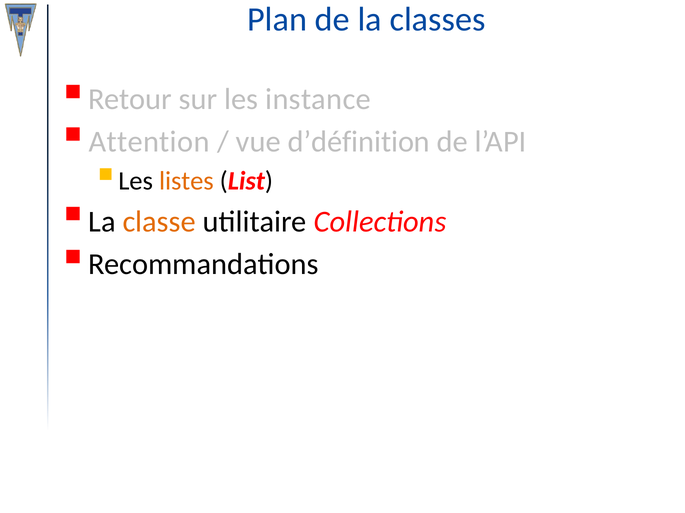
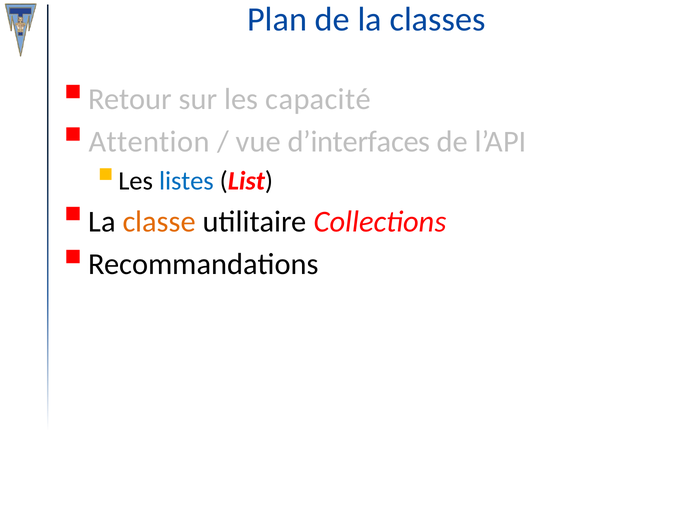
instance: instance -> capacité
d’définition: d’définition -> d’interfaces
listes colour: orange -> blue
